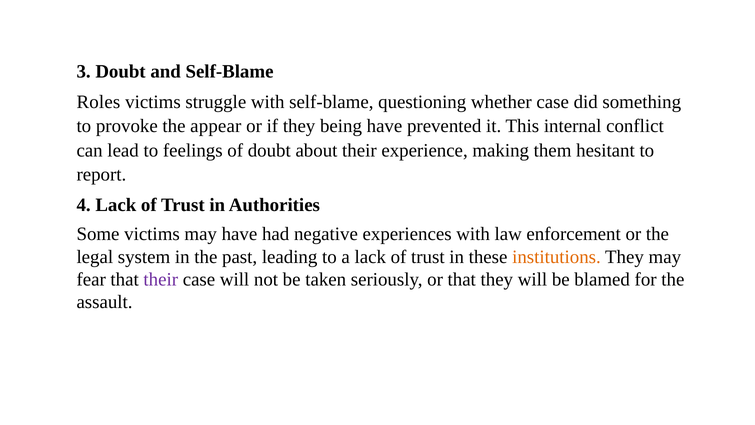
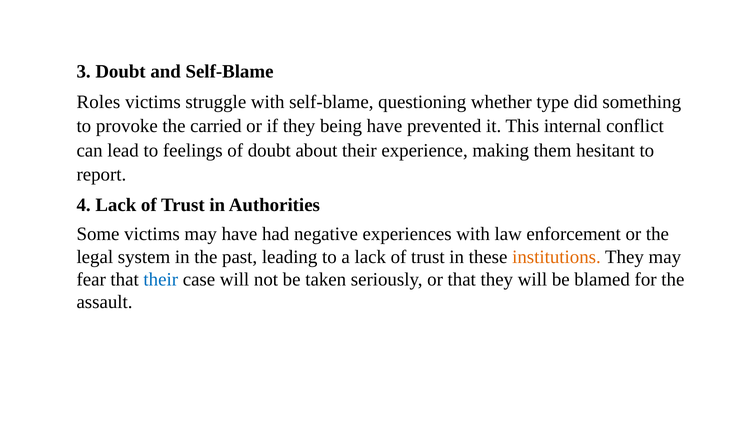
whether case: case -> type
appear: appear -> carried
their at (161, 279) colour: purple -> blue
